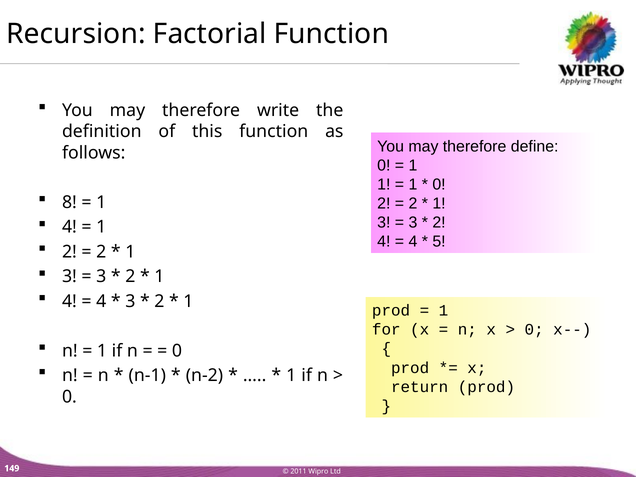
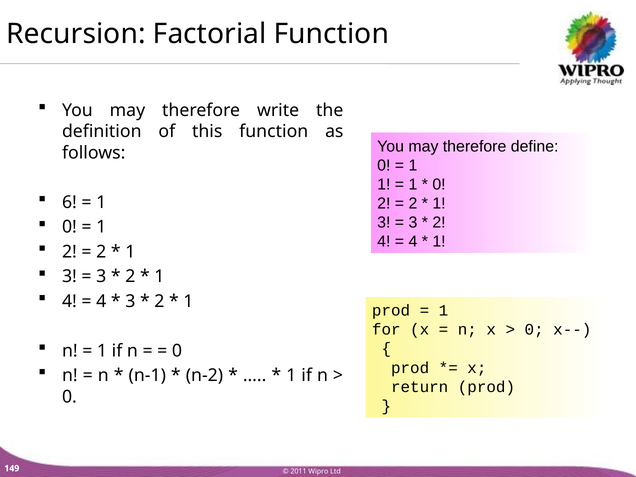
8: 8 -> 6
4 at (69, 227): 4 -> 0
5 at (439, 242): 5 -> 1
